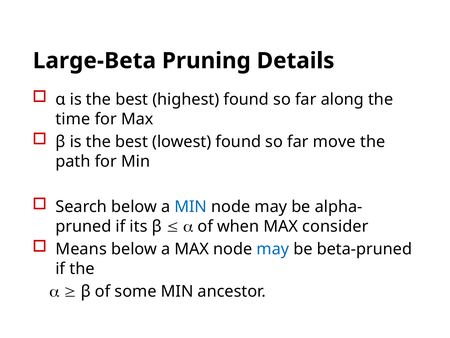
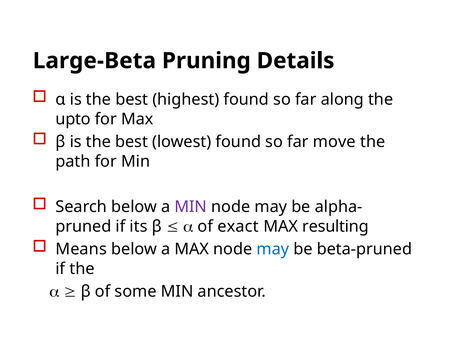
time: time -> upto
MIN at (191, 207) colour: blue -> purple
when: when -> exact
consider: consider -> resulting
